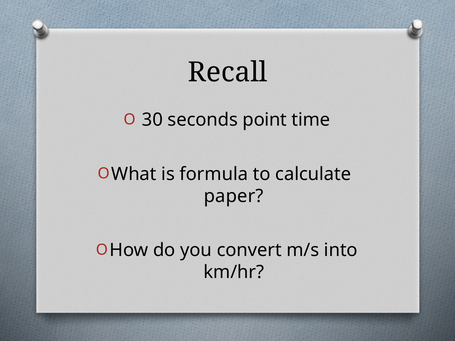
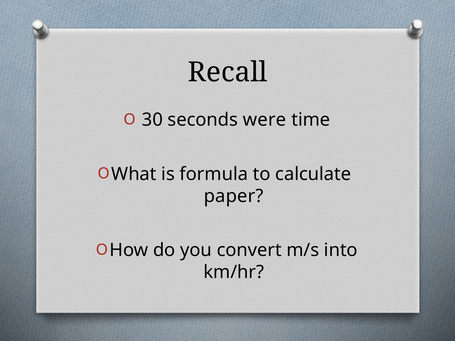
point: point -> were
